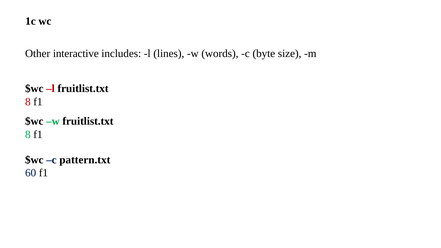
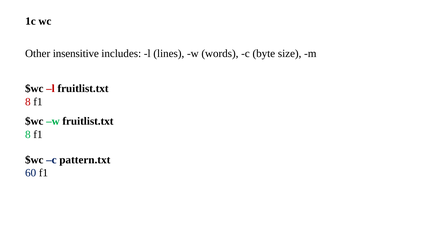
interactive: interactive -> insensitive
